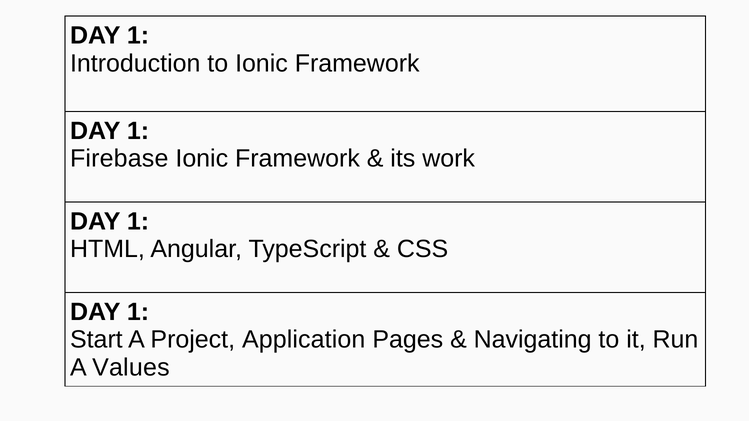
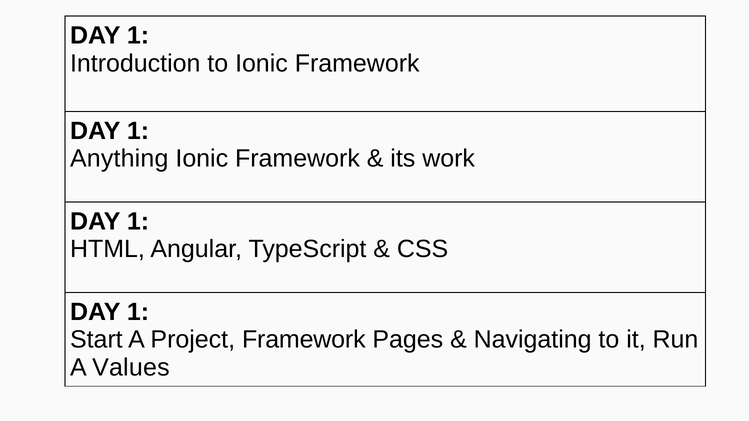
Firebase: Firebase -> Anything
Project Application: Application -> Framework
